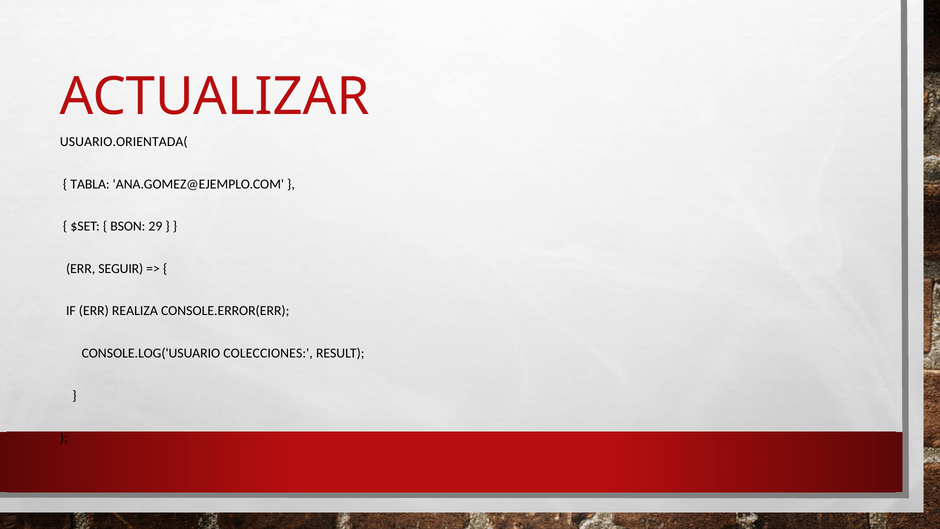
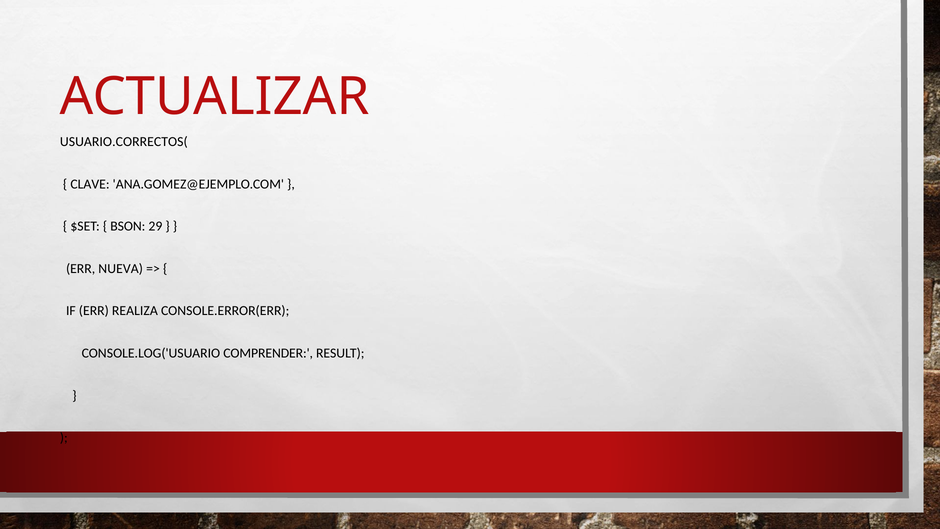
USUARIO.ORIENTADA(: USUARIO.ORIENTADA( -> USUARIO.CORRECTOS(
TABLA: TABLA -> CLAVE
SEGUIR: SEGUIR -> NUEVA
COLECCIONES: COLECCIONES -> COMPRENDER
